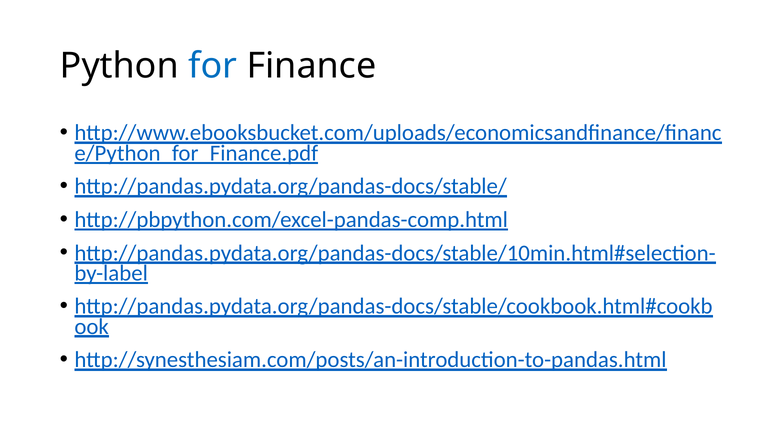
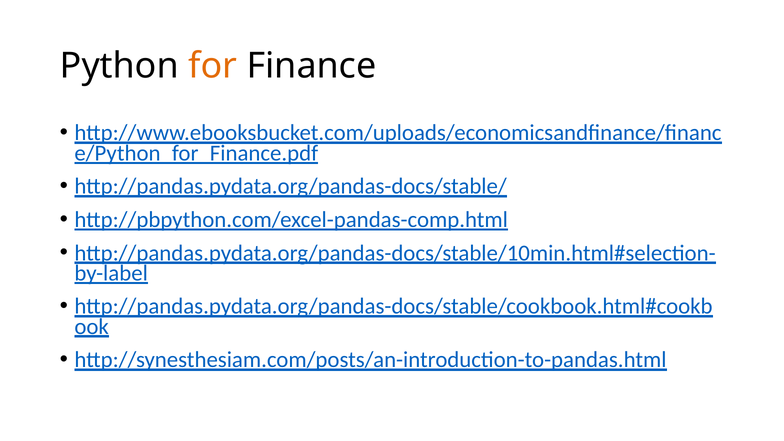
for colour: blue -> orange
